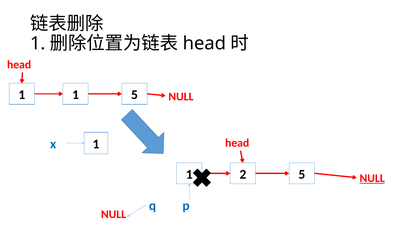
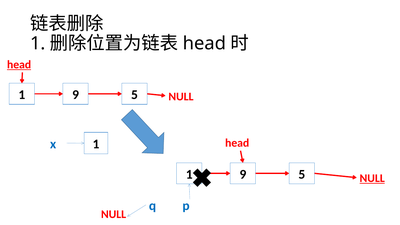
head at (19, 65) underline: none -> present
1 at (76, 95): 1 -> 9
2 at (243, 174): 2 -> 9
